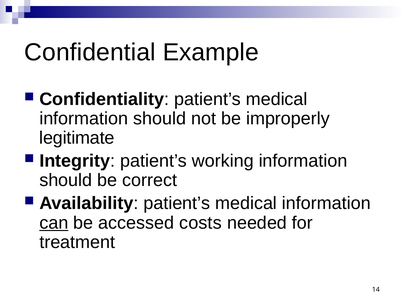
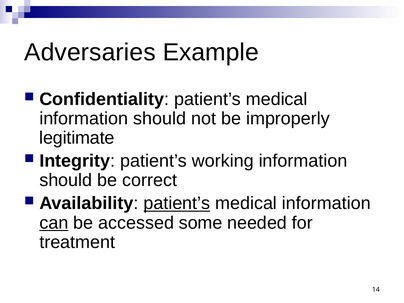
Confidential: Confidential -> Adversaries
patient’s at (177, 203) underline: none -> present
costs: costs -> some
